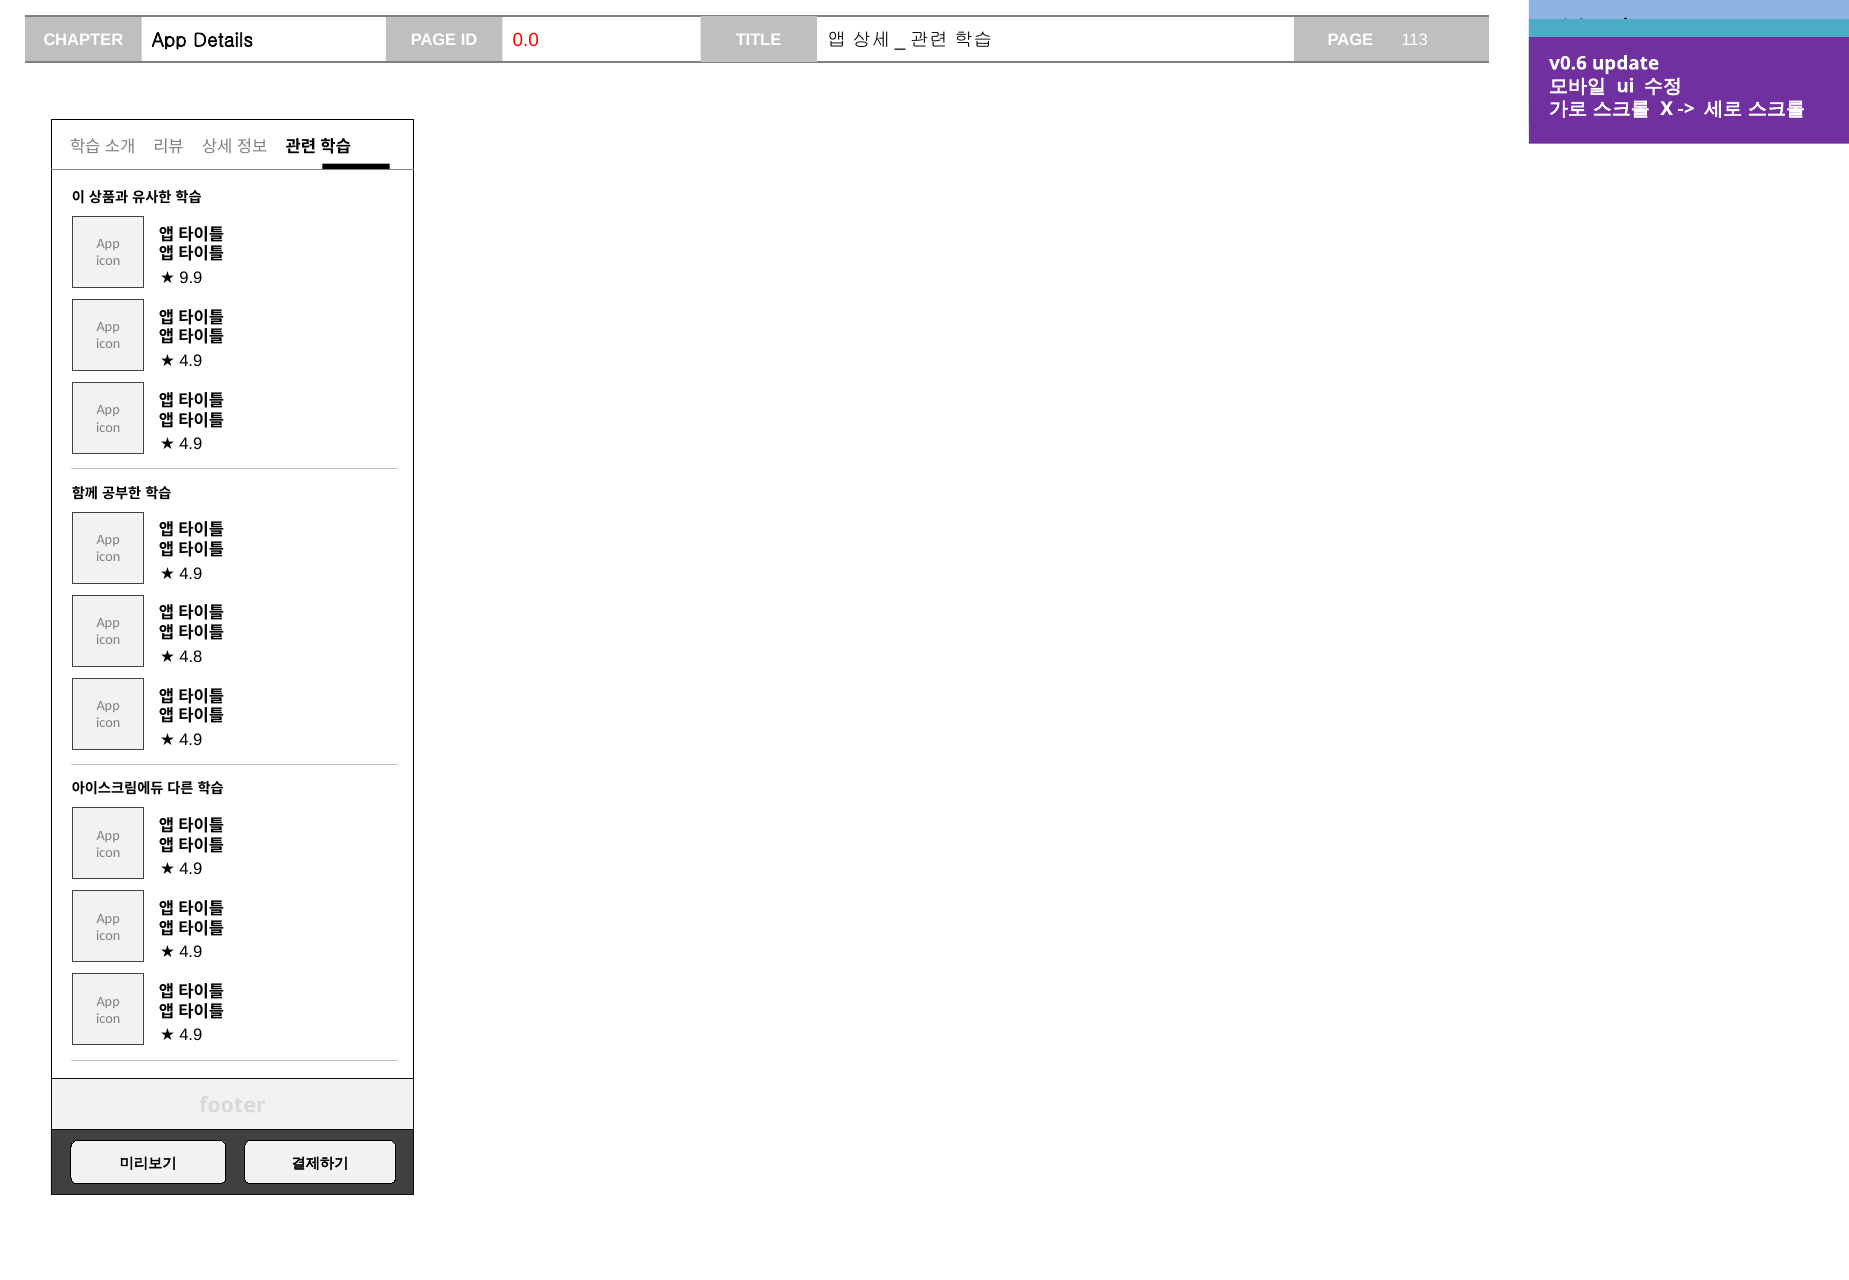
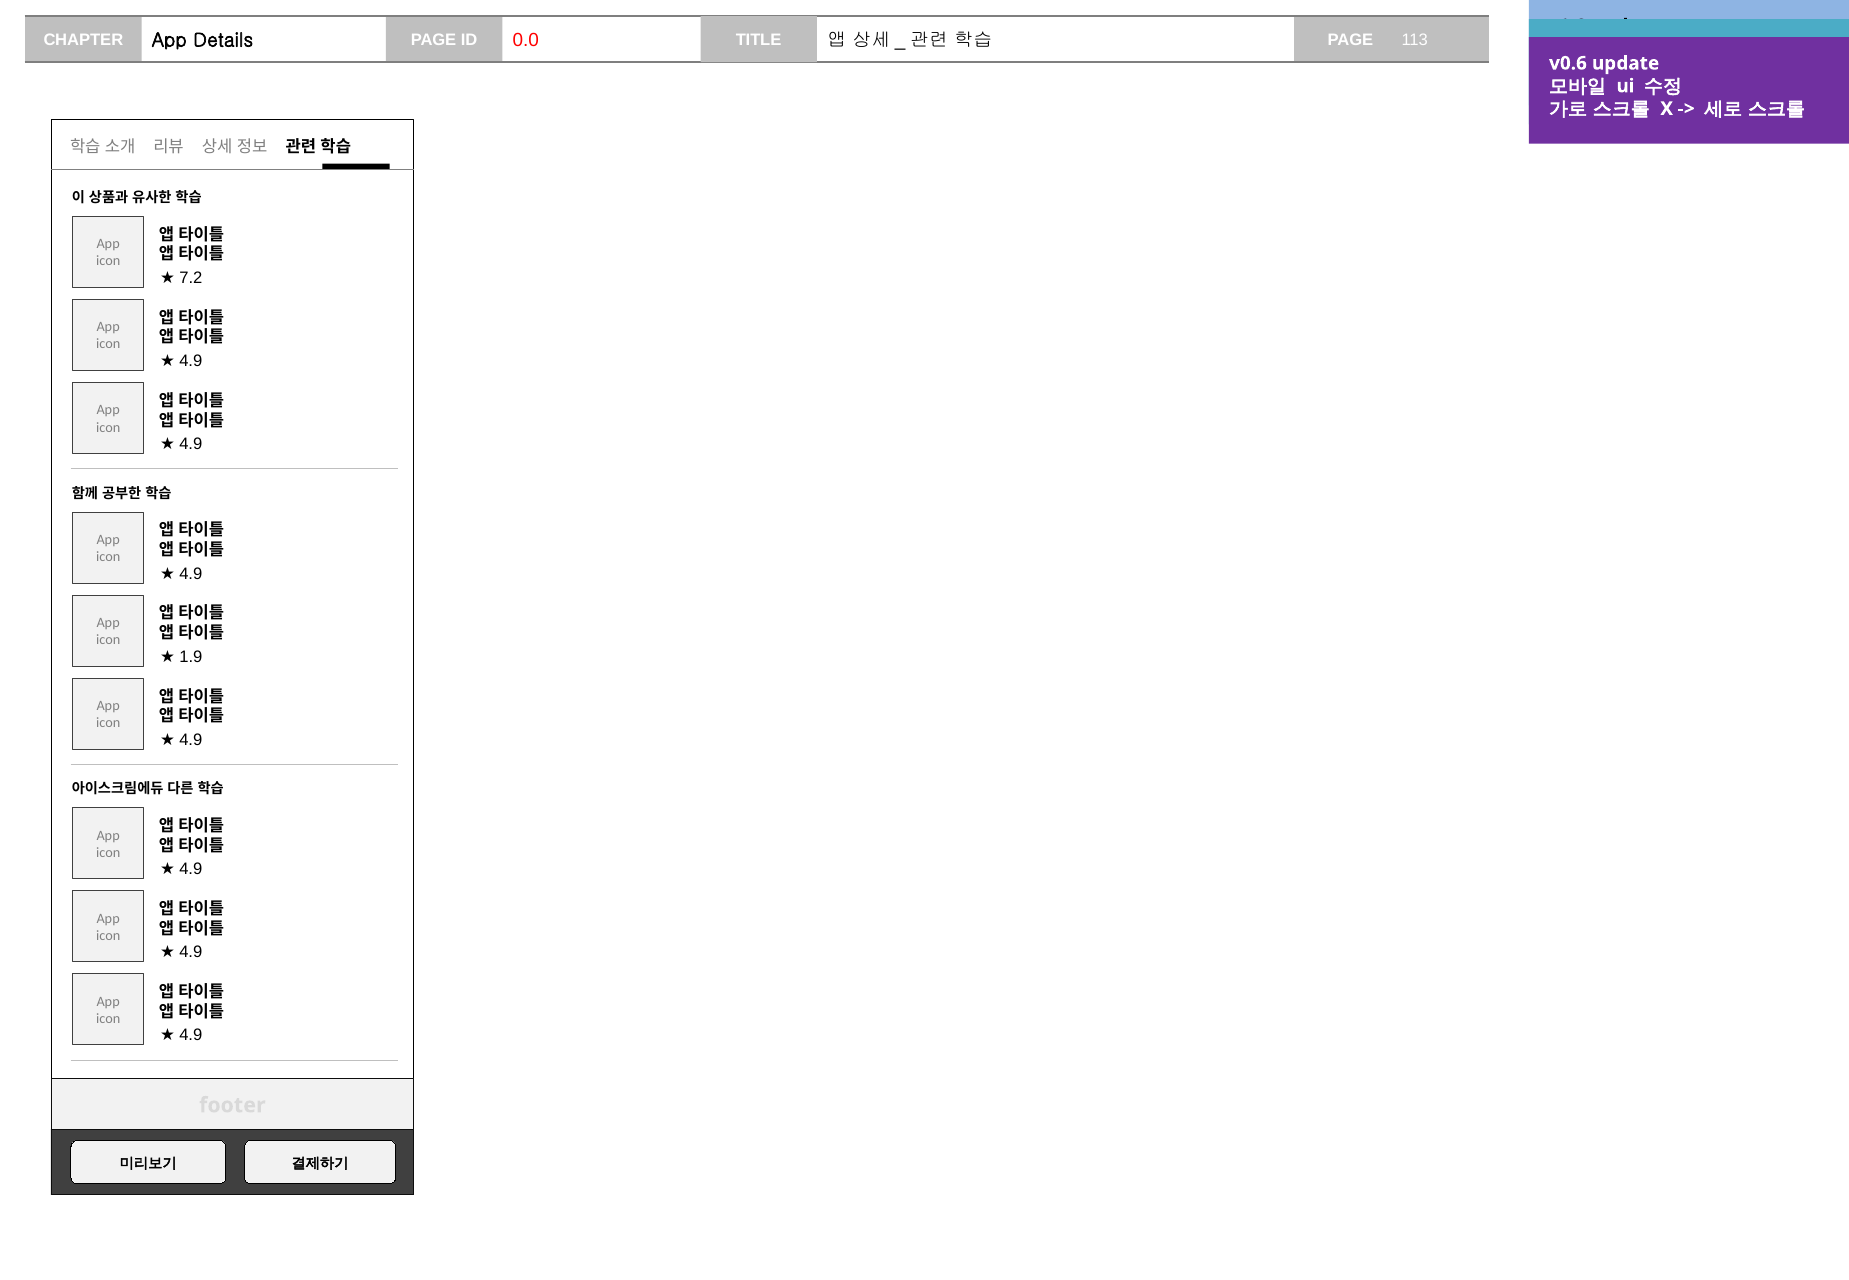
9.9: 9.9 -> 7.2
4.8: 4.8 -> 1.9
